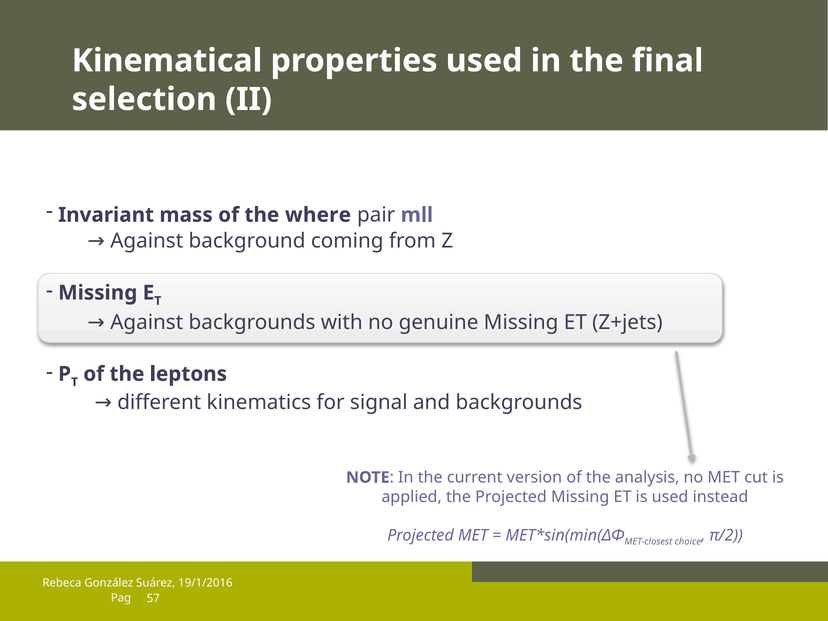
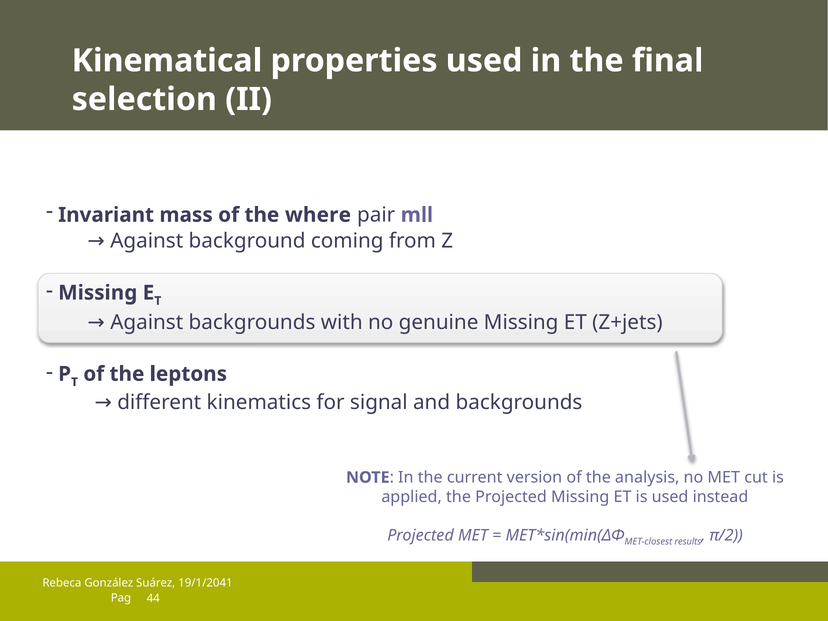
choice: choice -> results
19/1/2016: 19/1/2016 -> 19/1/2041
57: 57 -> 44
